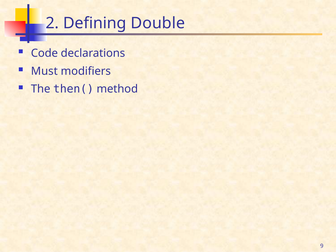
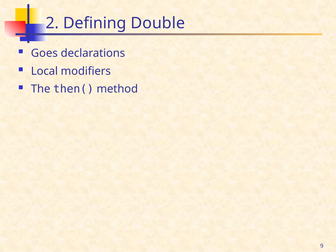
Code: Code -> Goes
Must: Must -> Local
